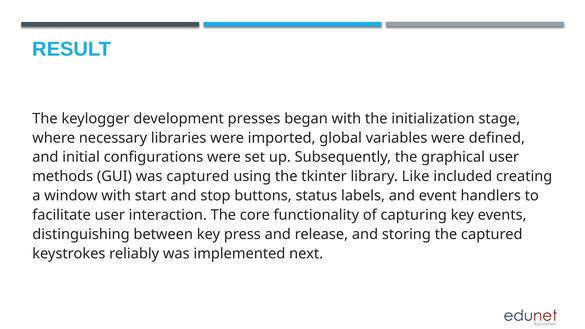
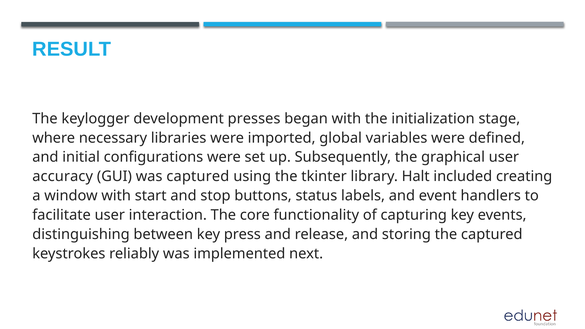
methods: methods -> accuracy
Like: Like -> Halt
